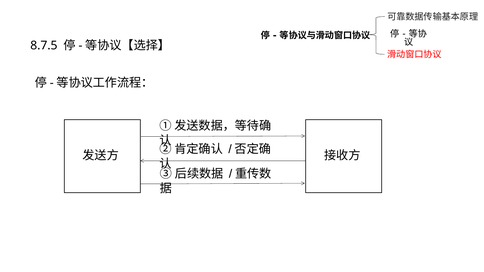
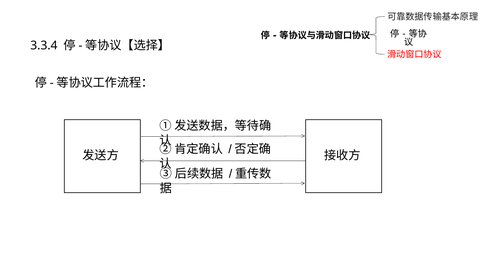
8.7.5: 8.7.5 -> 3.3.4
